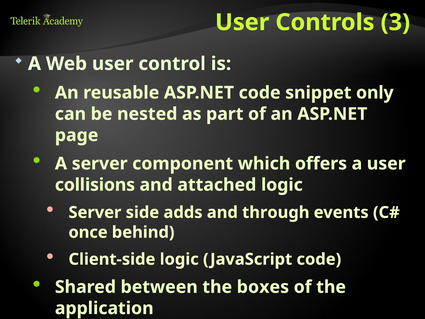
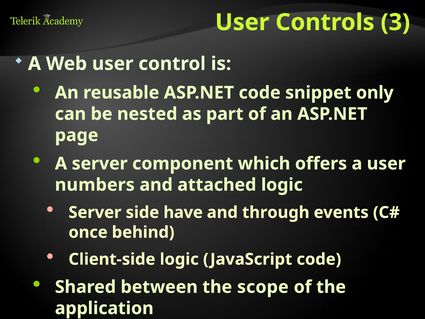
collisions: collisions -> numbers
adds: adds -> have
boxes: boxes -> scope
